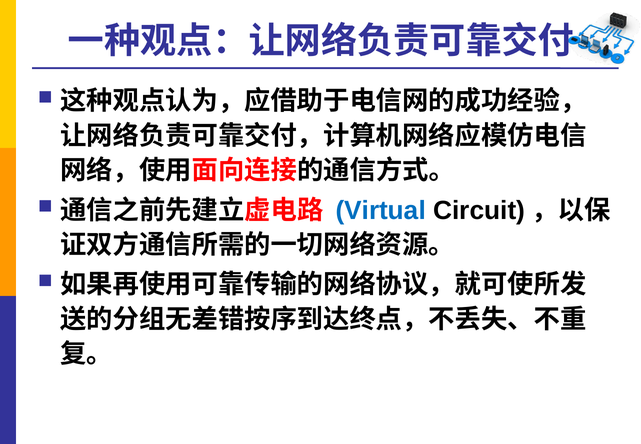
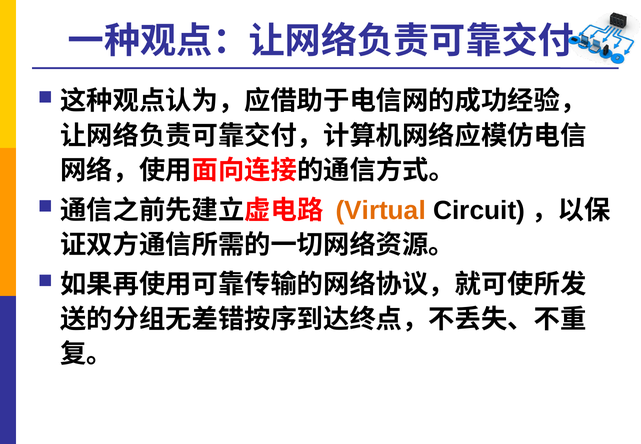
Virtual colour: blue -> orange
